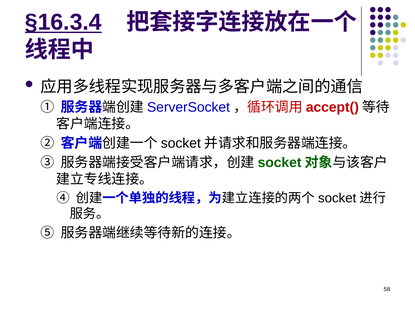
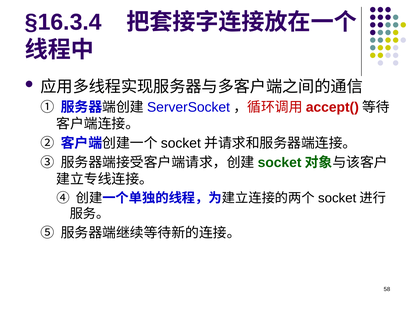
§16.3.4 underline: present -> none
